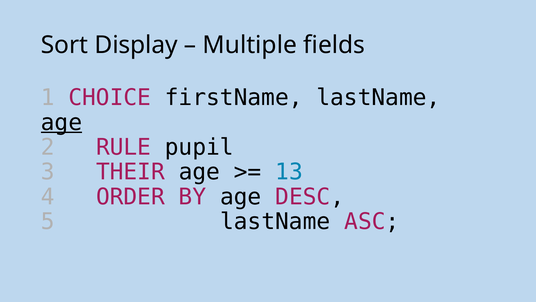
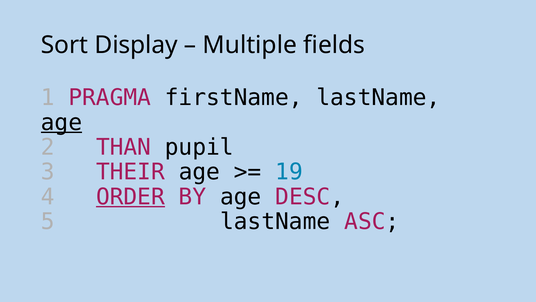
CHOICE: CHOICE -> PRAGMA
RULE: RULE -> THAN
13: 13 -> 19
ORDER underline: none -> present
